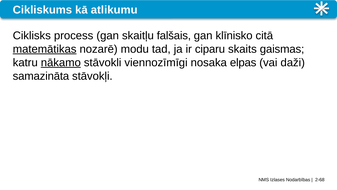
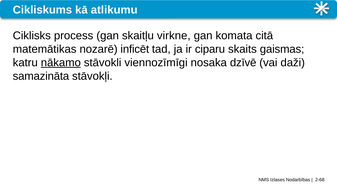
falšais: falšais -> virkne
klīnisko: klīnisko -> komata
matemātikas underline: present -> none
modu: modu -> inficēt
elpas: elpas -> dzīvē
